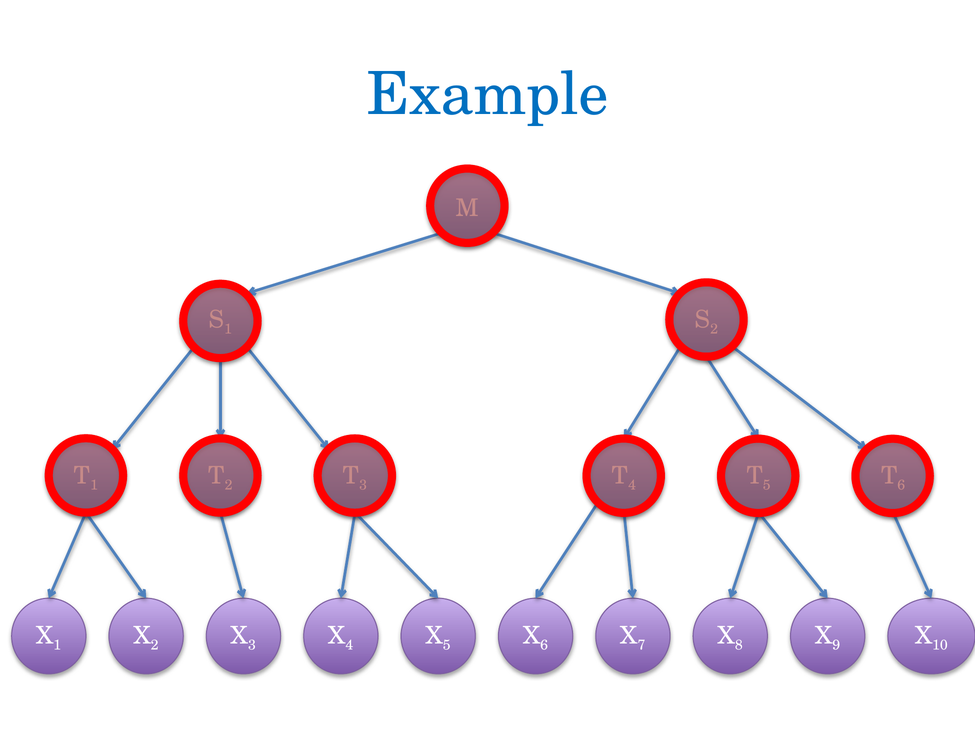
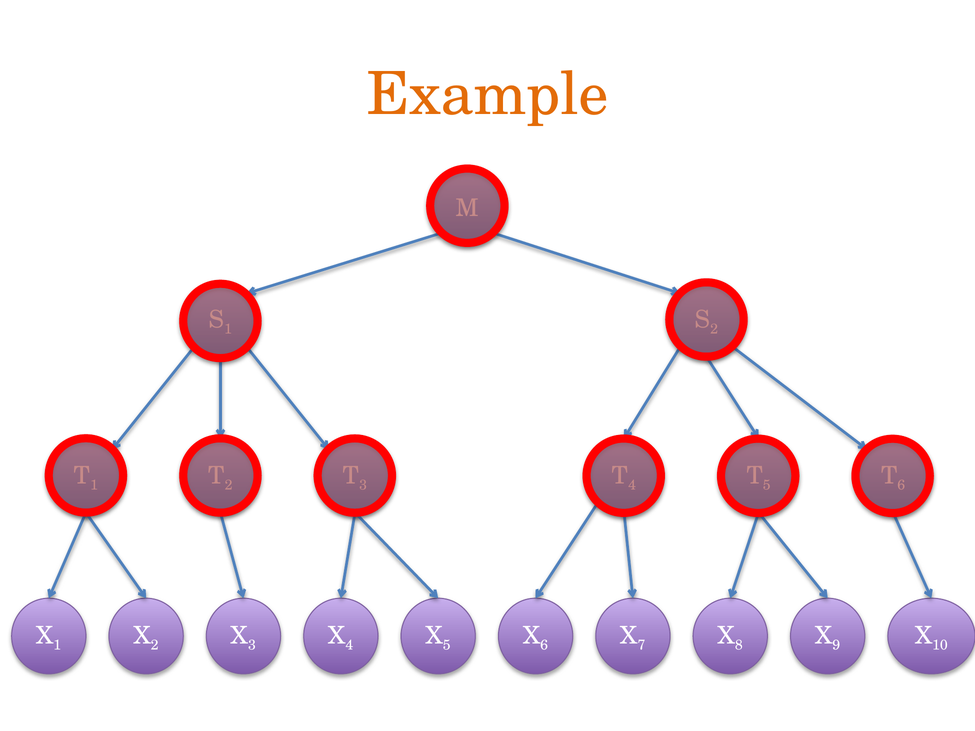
Example colour: blue -> orange
